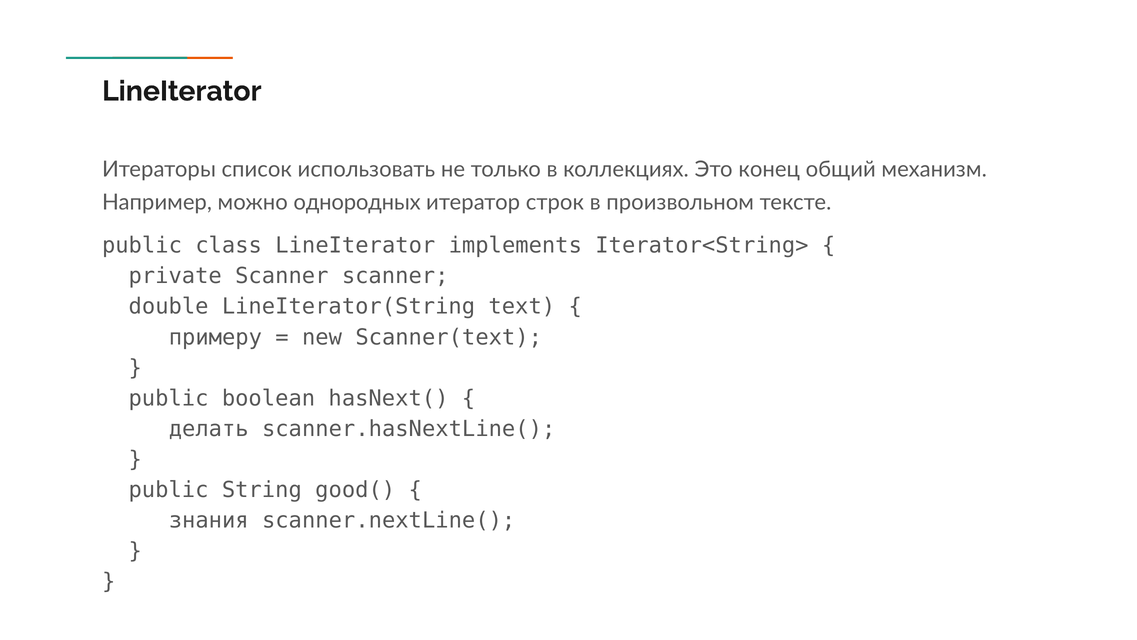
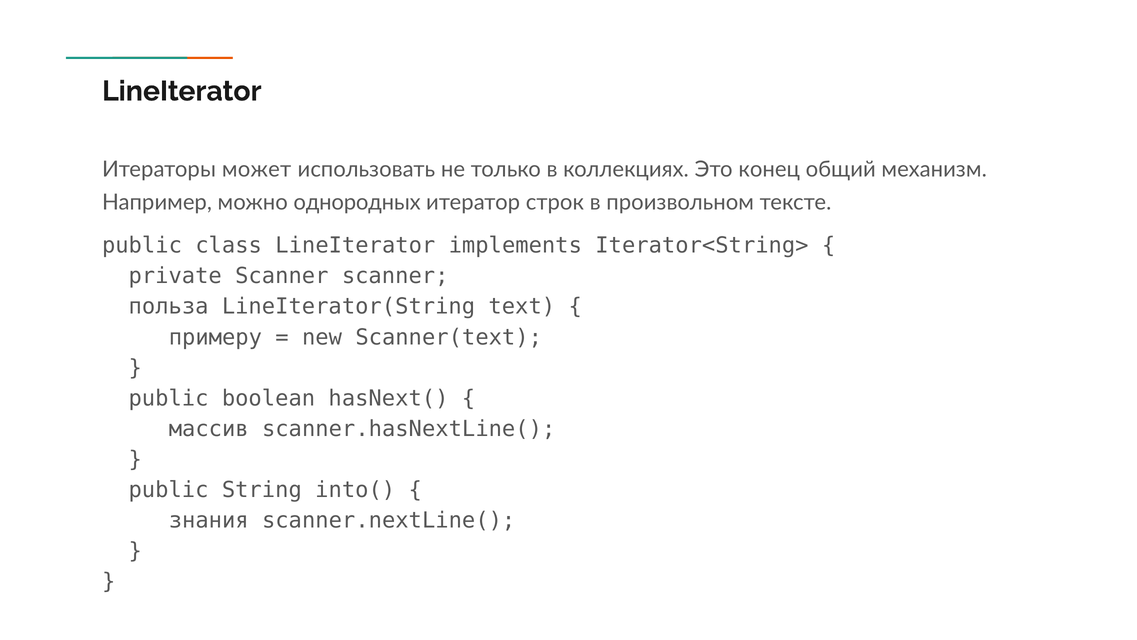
список: список -> может
double: double -> польза
делать: делать -> массив
good(: good( -> into(
